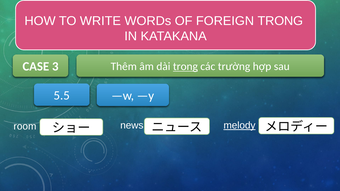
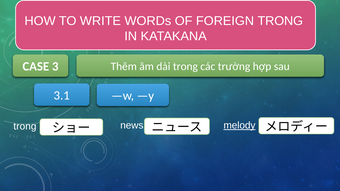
trong at (185, 66) underline: present -> none
5.5: 5.5 -> 3.1
room at (25, 127): room -> trong
